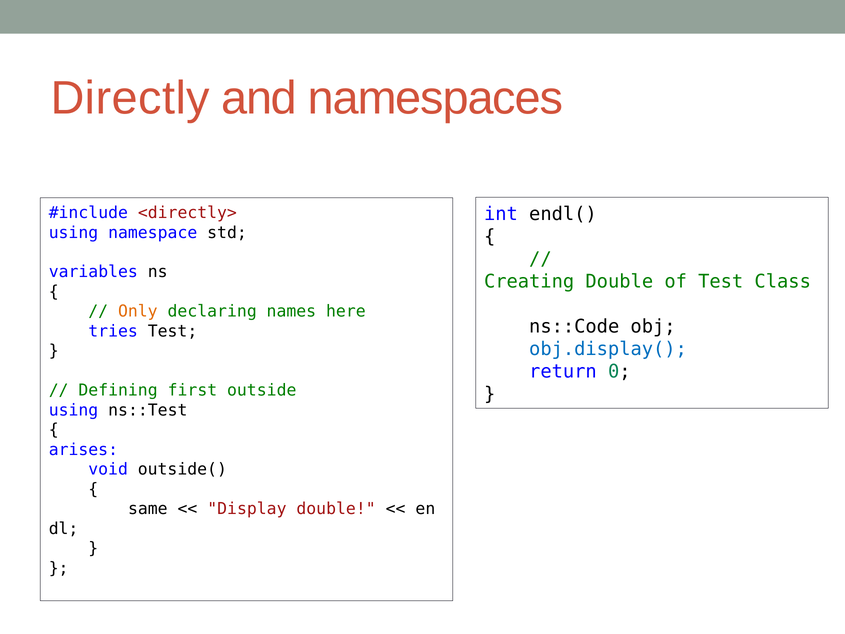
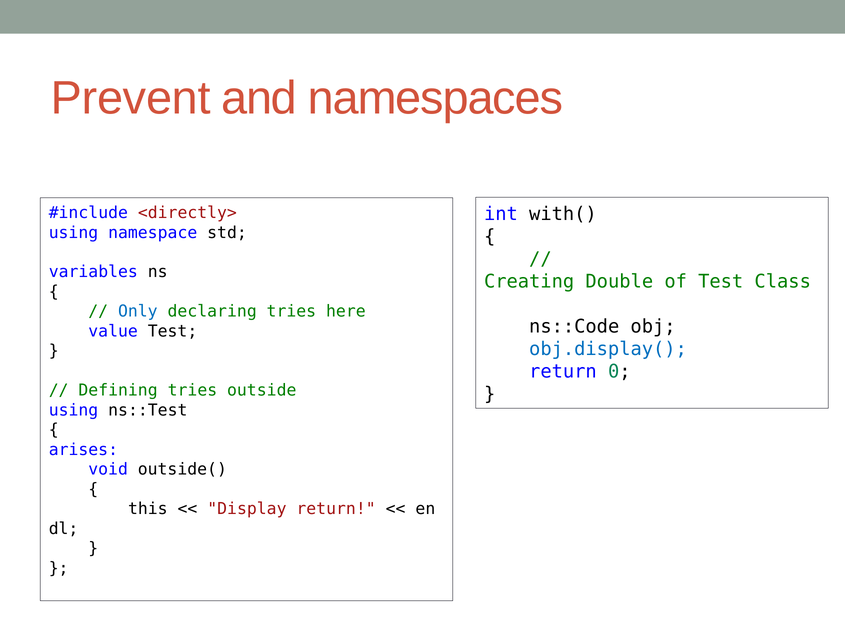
Directly: Directly -> Prevent
endl(: endl( -> with(
Only colour: orange -> blue
declaring names: names -> tries
tries: tries -> value
Defining first: first -> tries
same: same -> this
Display double: double -> return
